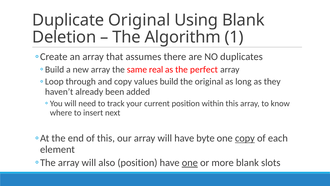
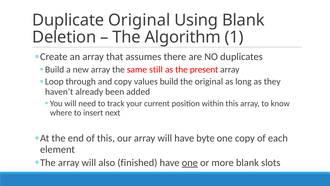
real: real -> still
perfect: perfect -> present
copy at (245, 138) underline: present -> none
also position: position -> finished
